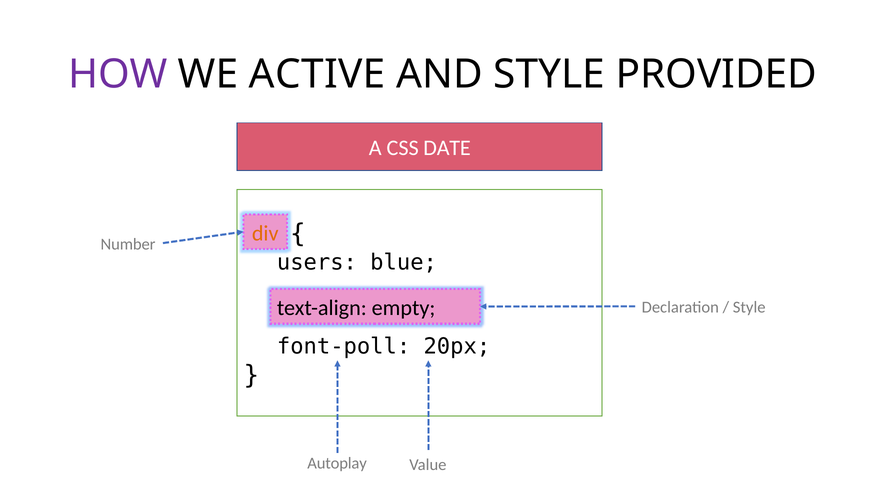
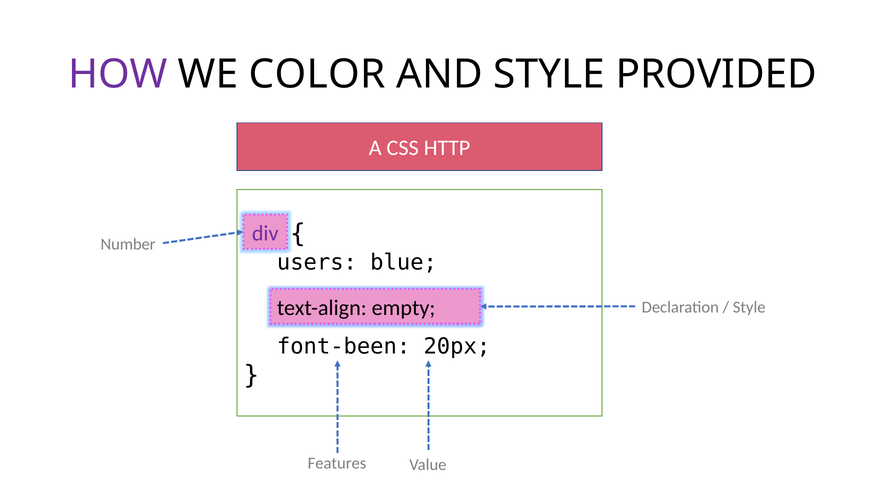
ACTIVE: ACTIVE -> COLOR
DATE: DATE -> HTTP
div colour: orange -> purple
font-poll: font-poll -> font-been
Autoplay: Autoplay -> Features
